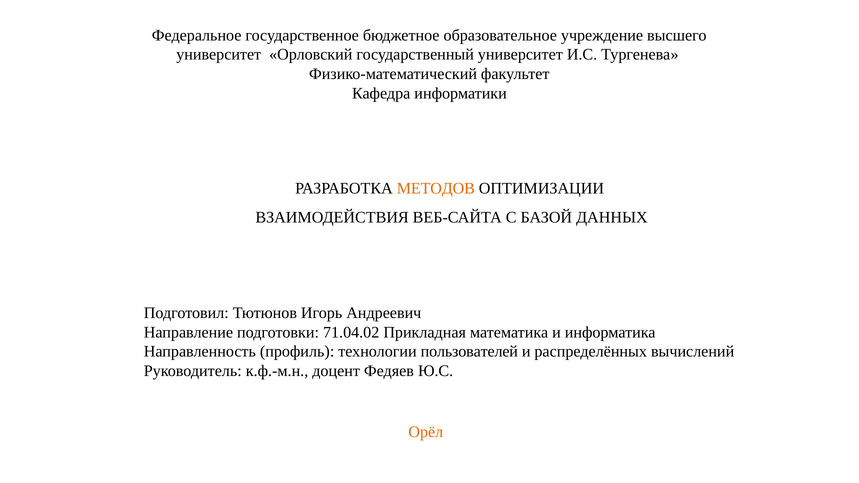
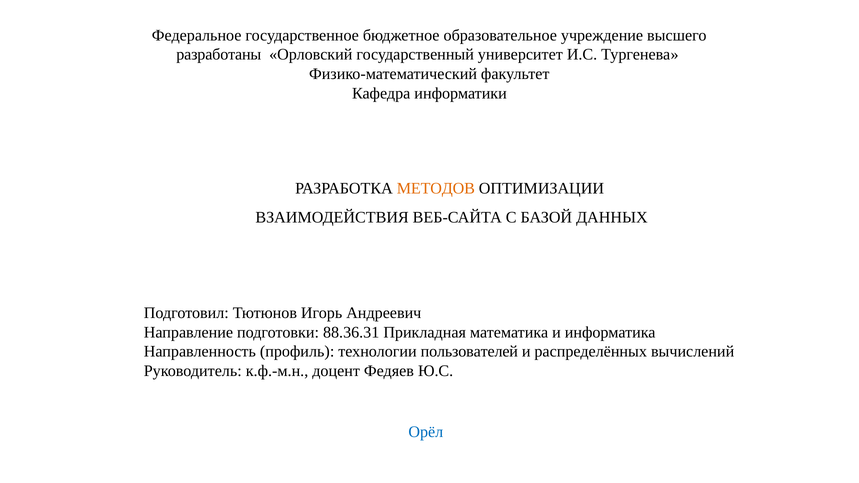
университет at (219, 55): университет -> разработаны
71.04.02: 71.04.02 -> 88.36.31
Орёл colour: orange -> blue
